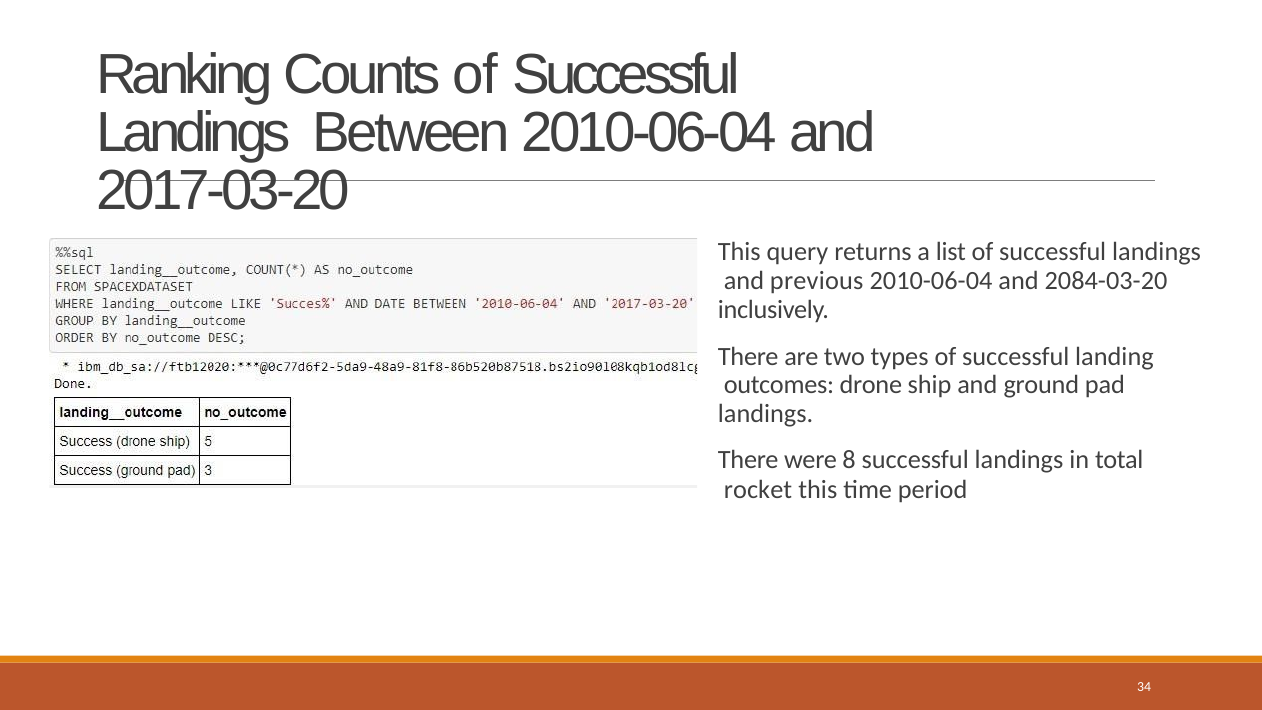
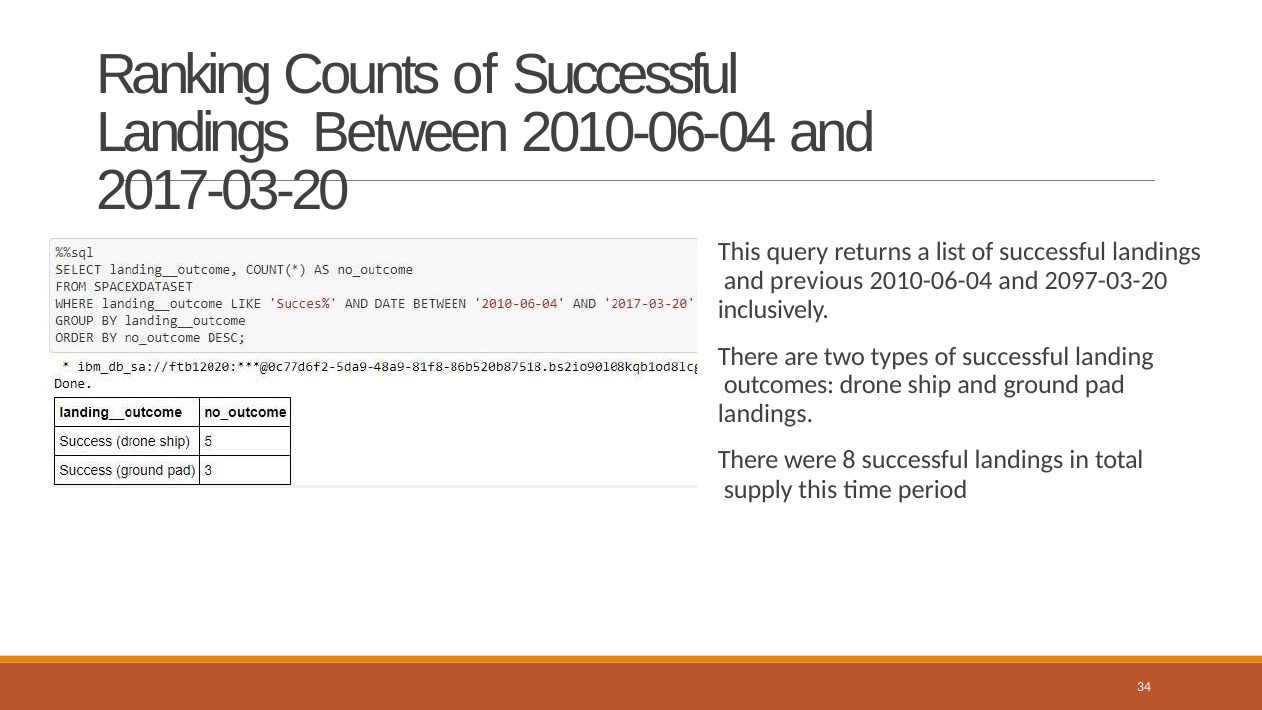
2084-03-20: 2084-03-20 -> 2097-03-20
rocket: rocket -> supply
